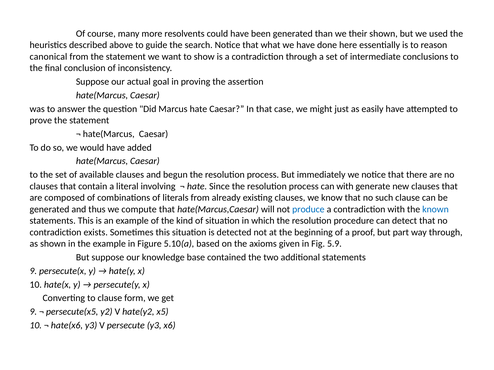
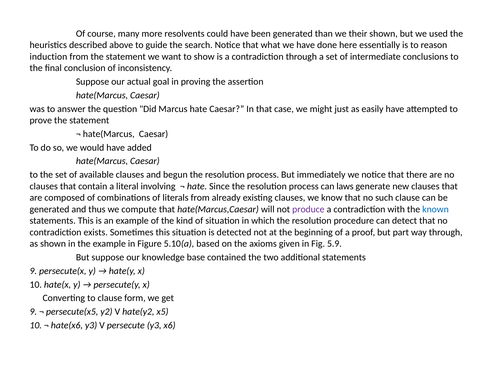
canonical: canonical -> induction
can with: with -> laws
produce colour: blue -> purple
